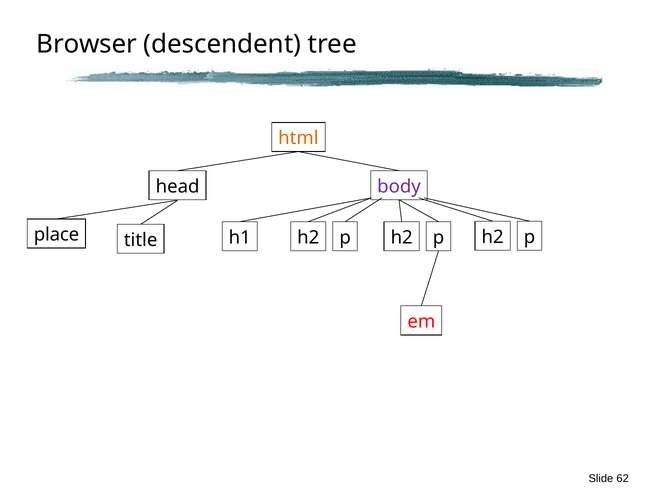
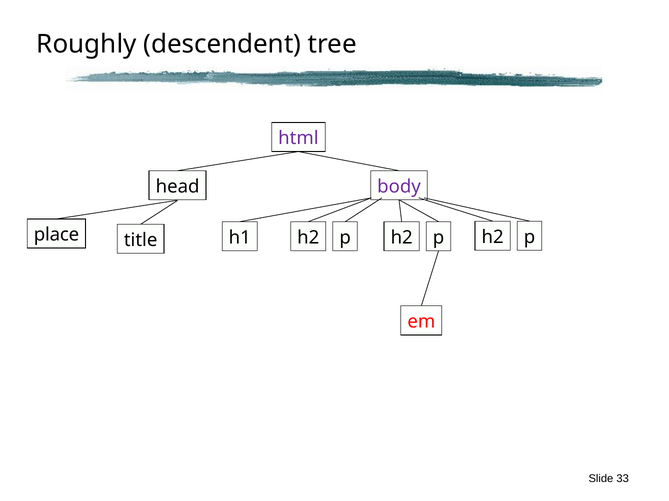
Browser: Browser -> Roughly
html colour: orange -> purple
62: 62 -> 33
